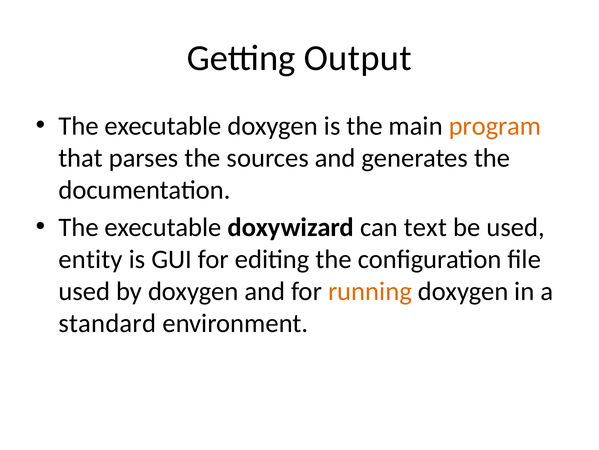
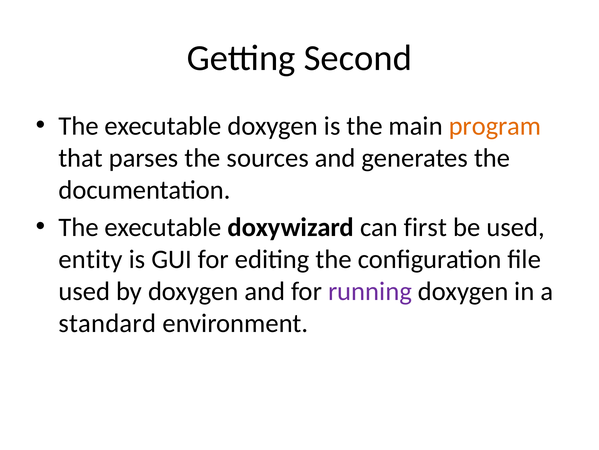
Output: Output -> Second
text: text -> first
running colour: orange -> purple
